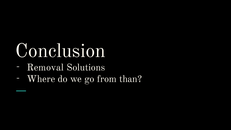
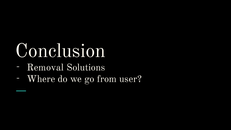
than: than -> user
